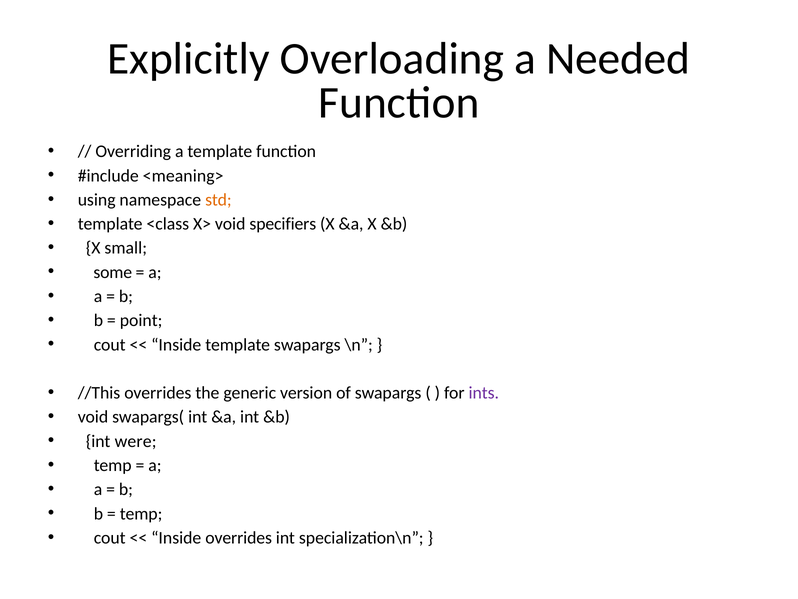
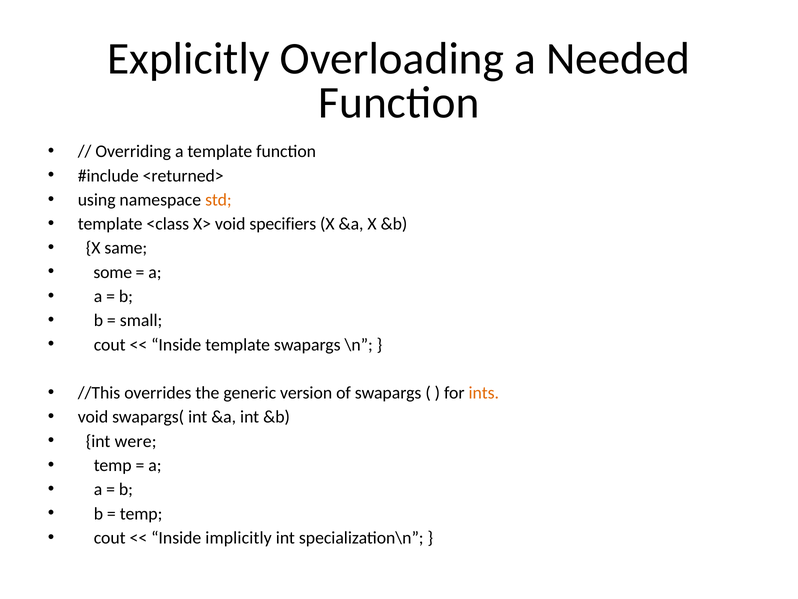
<meaning>: <meaning> -> <returned>
small: small -> same
point: point -> small
ints colour: purple -> orange
Inside overrides: overrides -> implicitly
